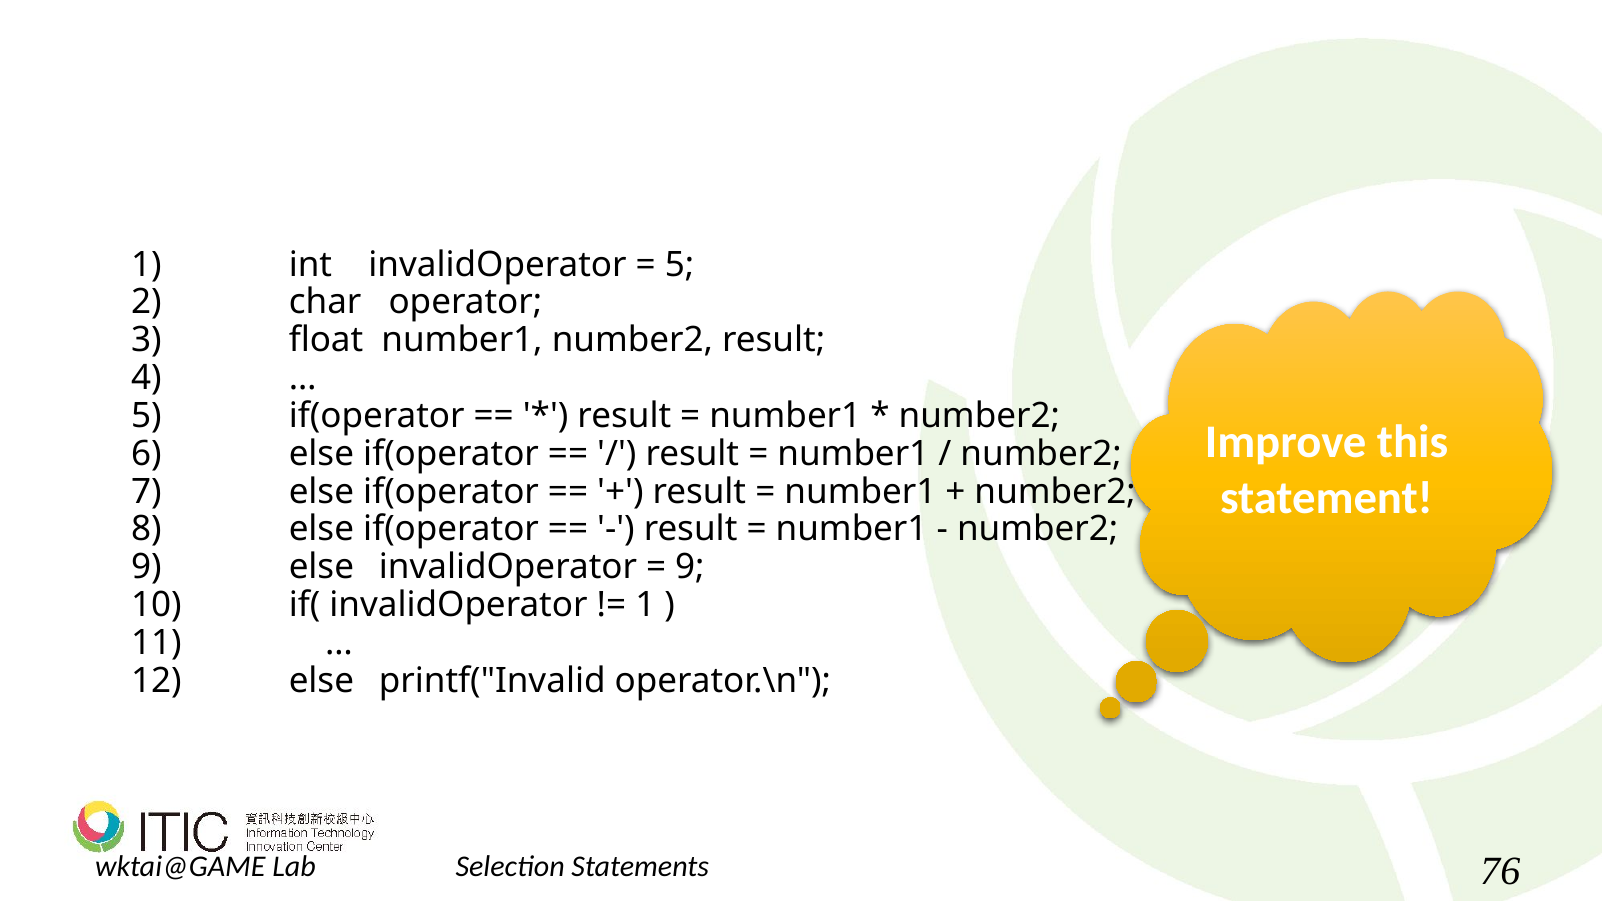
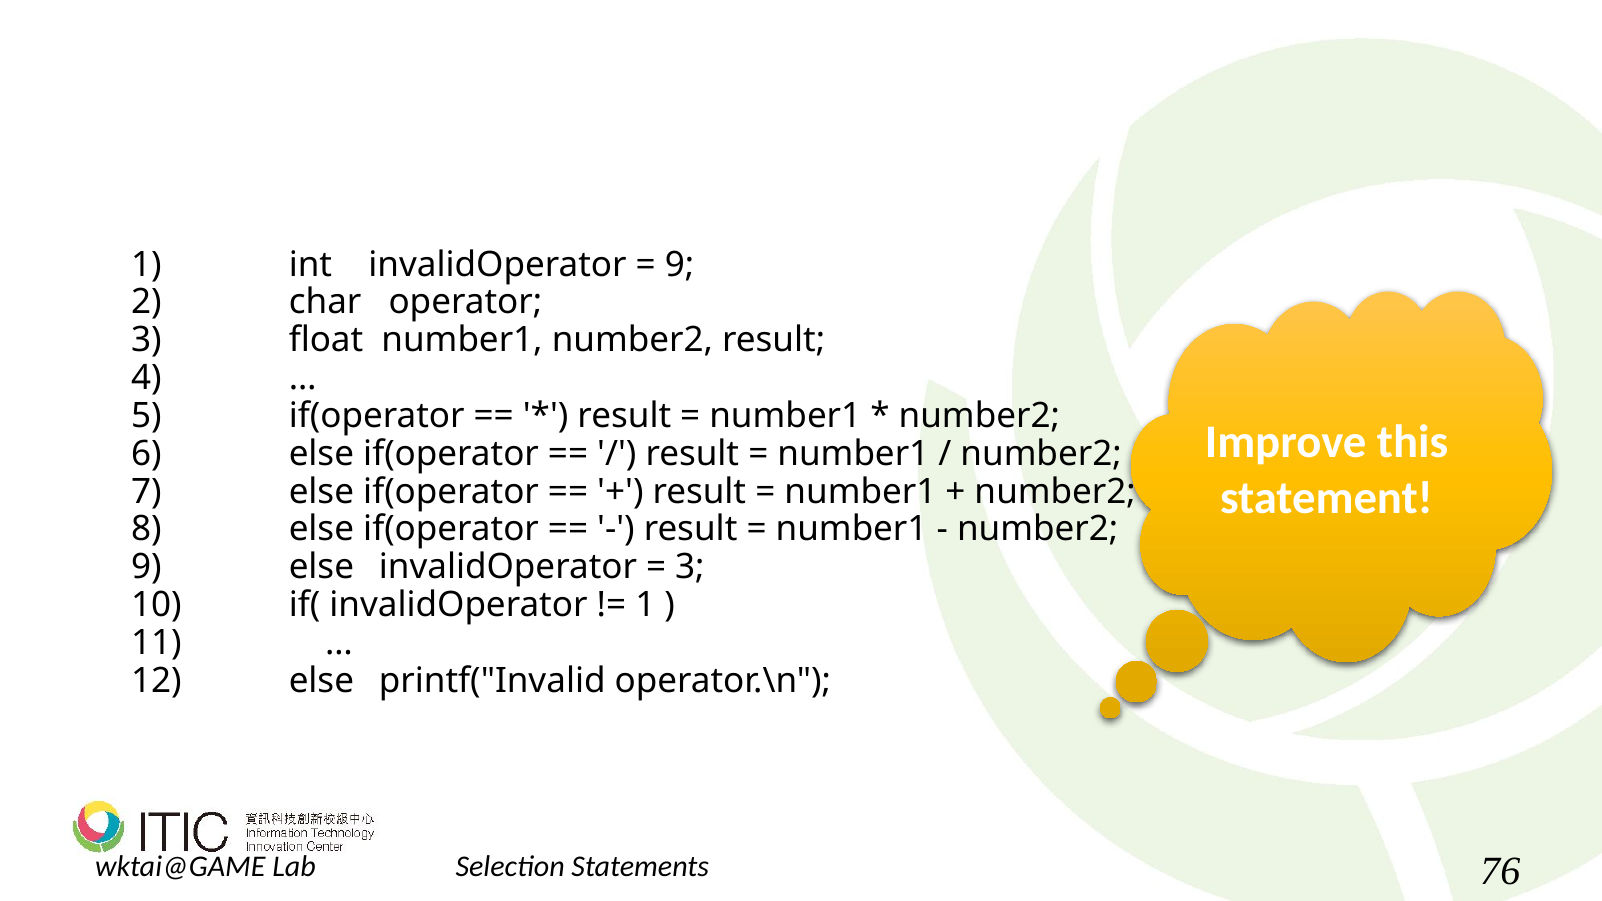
5 at (680, 265): 5 -> 9
9 at (690, 567): 9 -> 3
